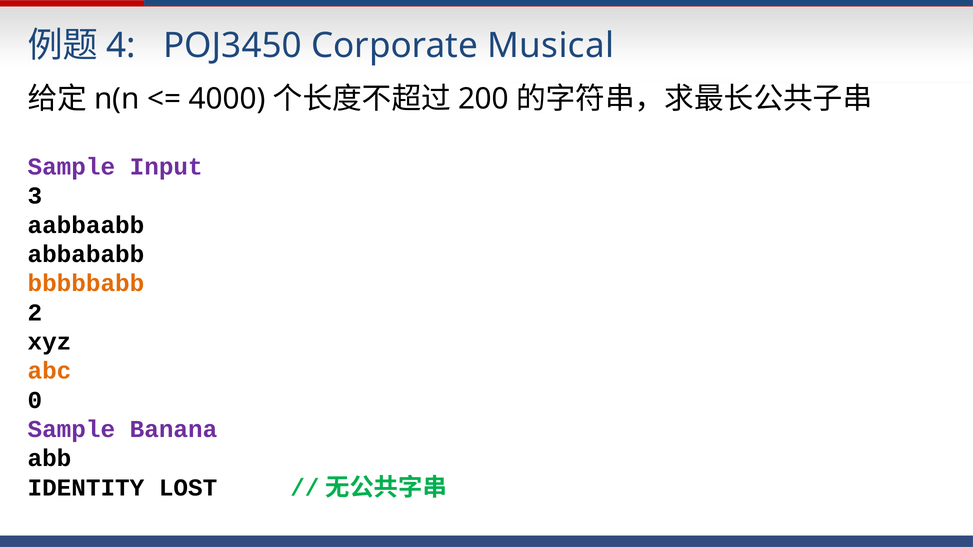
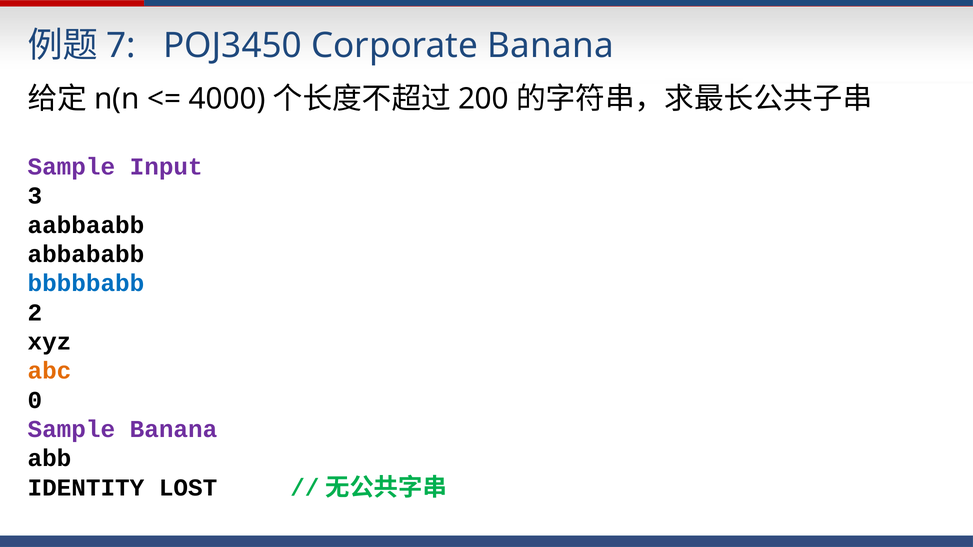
4: 4 -> 7
Corporate Musical: Musical -> Banana
bbbbbabb colour: orange -> blue
